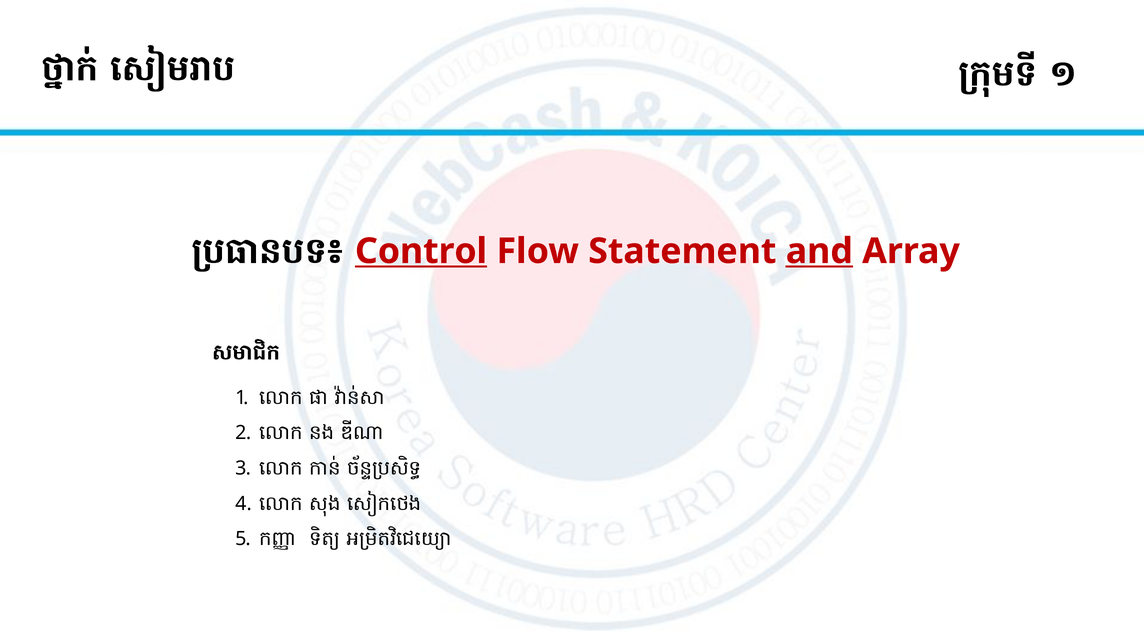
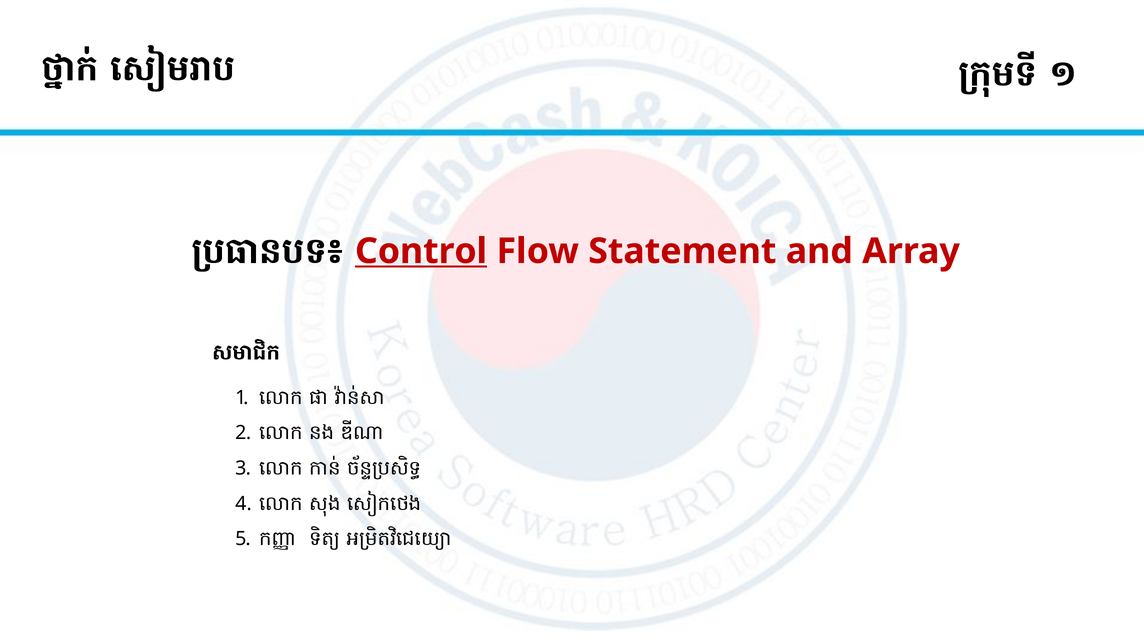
and underline: present -> none
